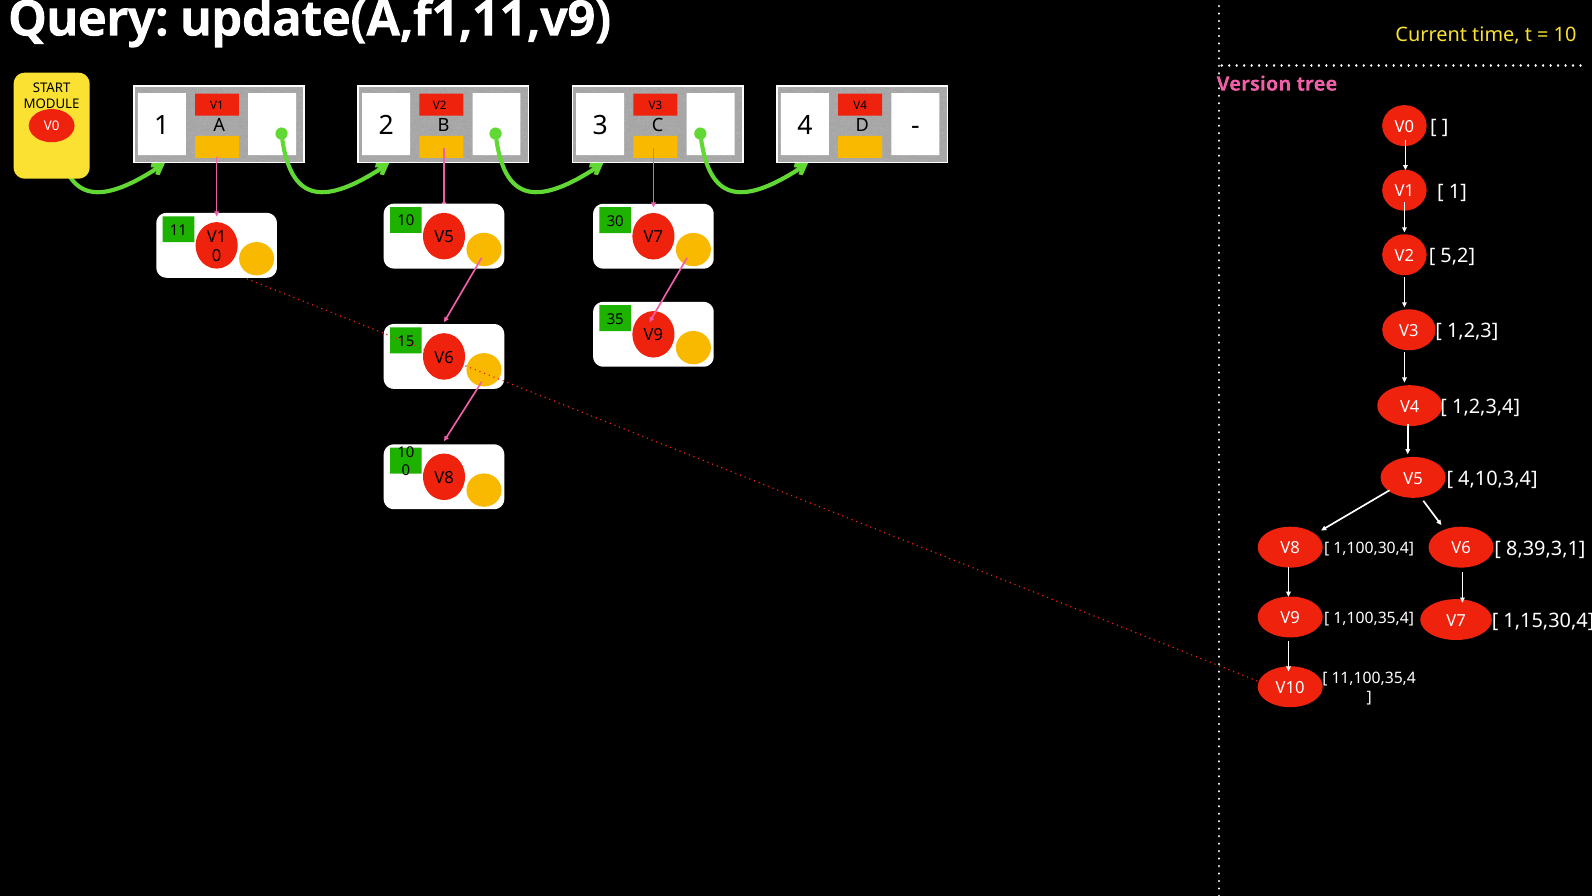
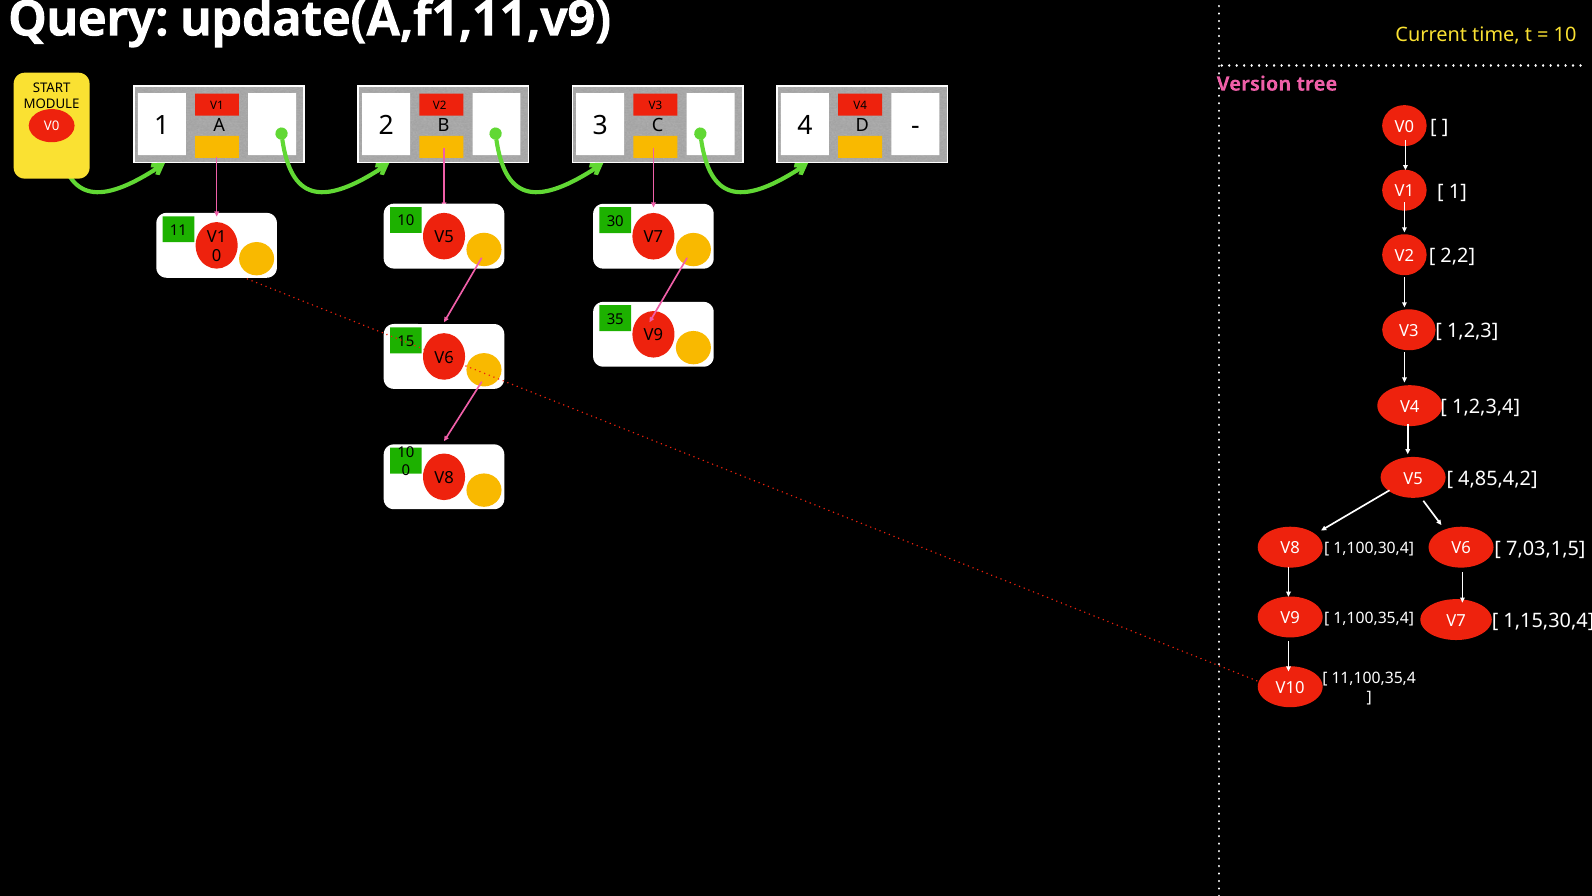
5,2: 5,2 -> 2,2
4,10,3,4: 4,10,3,4 -> 4,85,4,2
8,39,3,1: 8,39,3,1 -> 7,03,1,5
